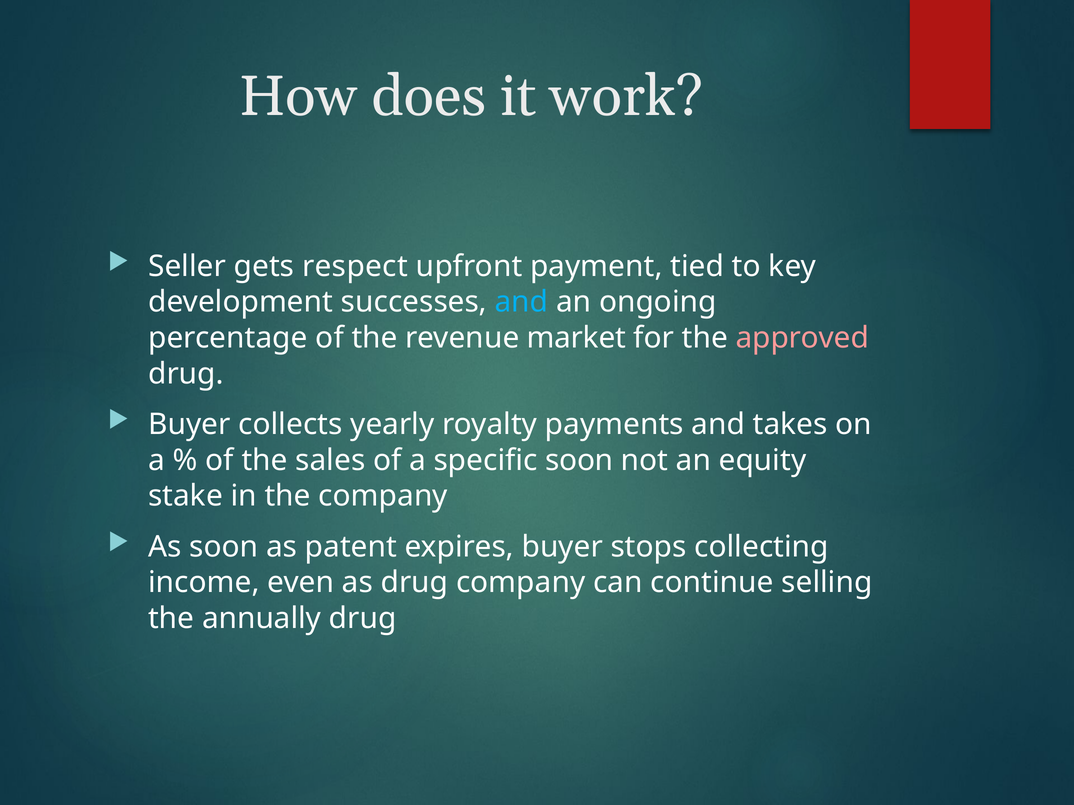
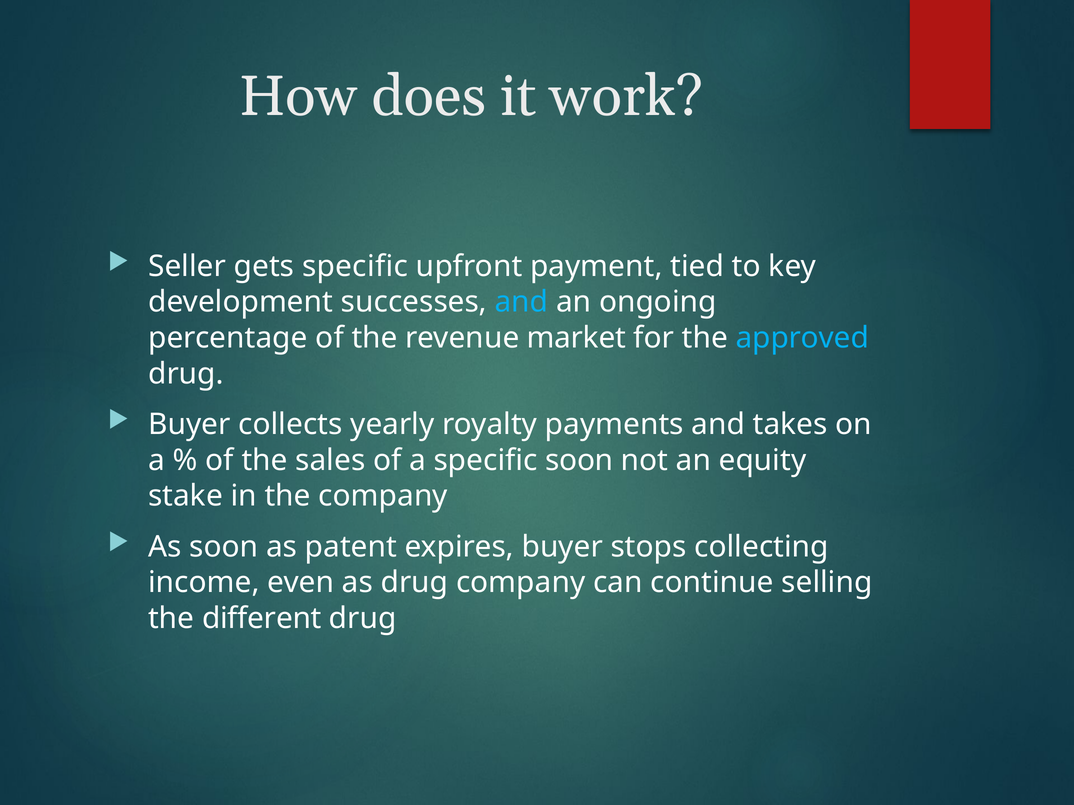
gets respect: respect -> specific
approved colour: pink -> light blue
annually: annually -> different
